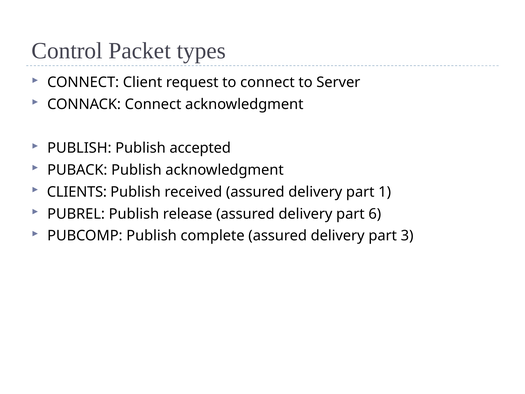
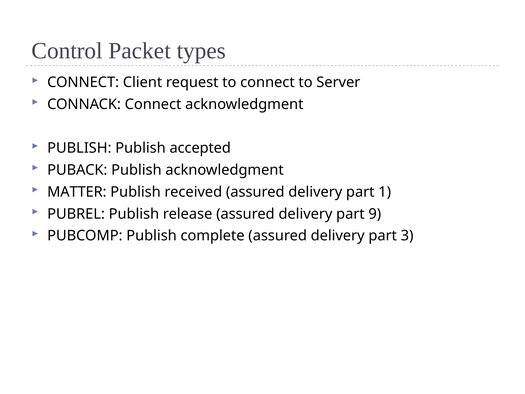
CLIENTS: CLIENTS -> MATTER
6: 6 -> 9
